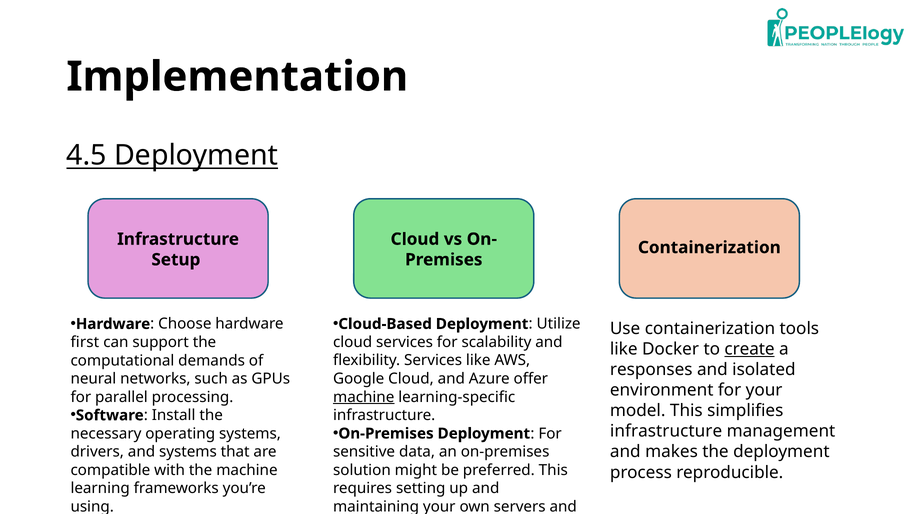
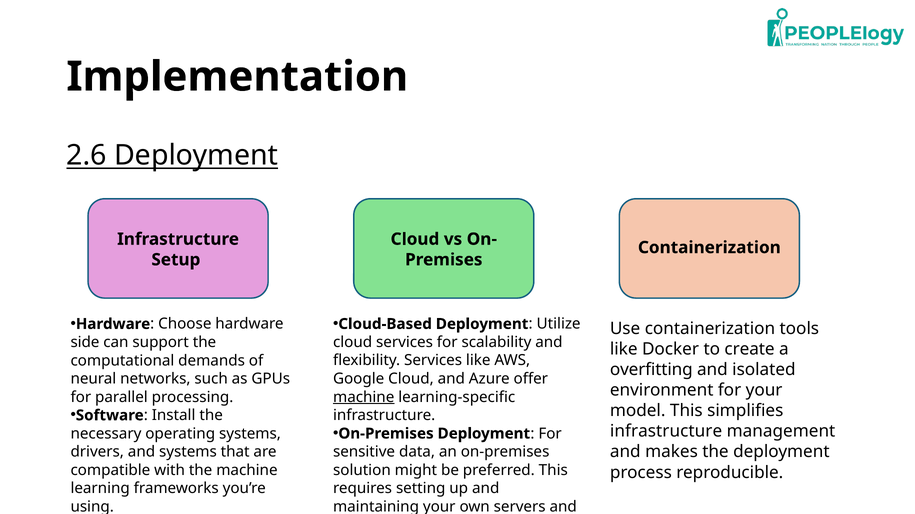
4.5: 4.5 -> 2.6
first: first -> side
create underline: present -> none
responses: responses -> overfitting
